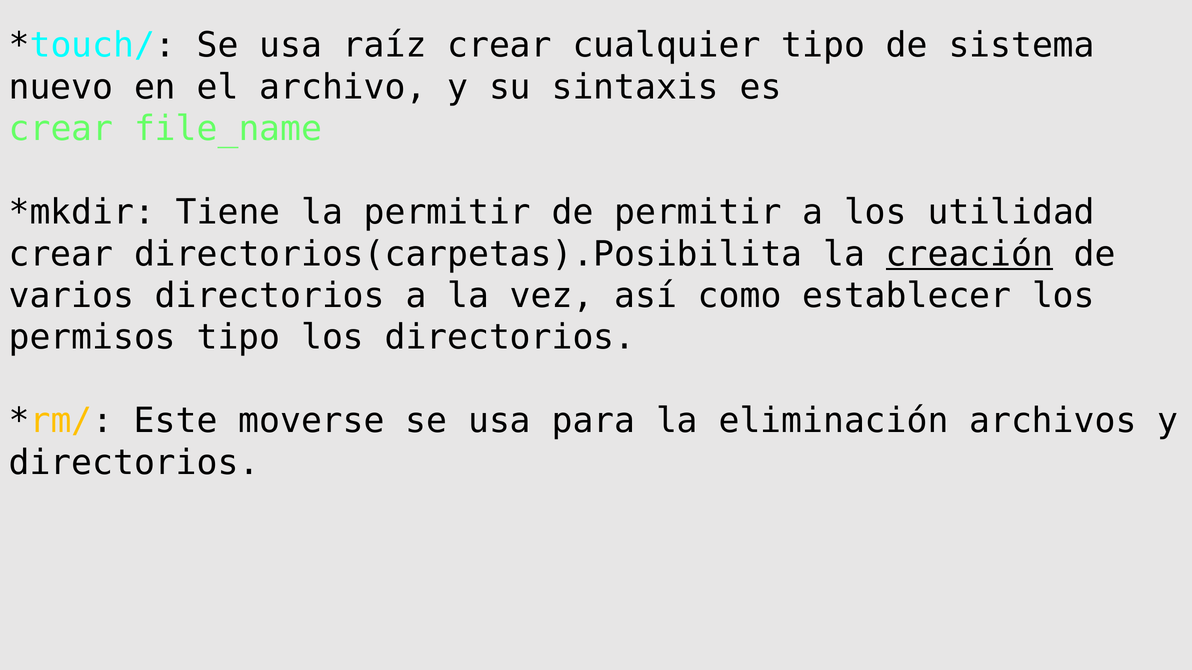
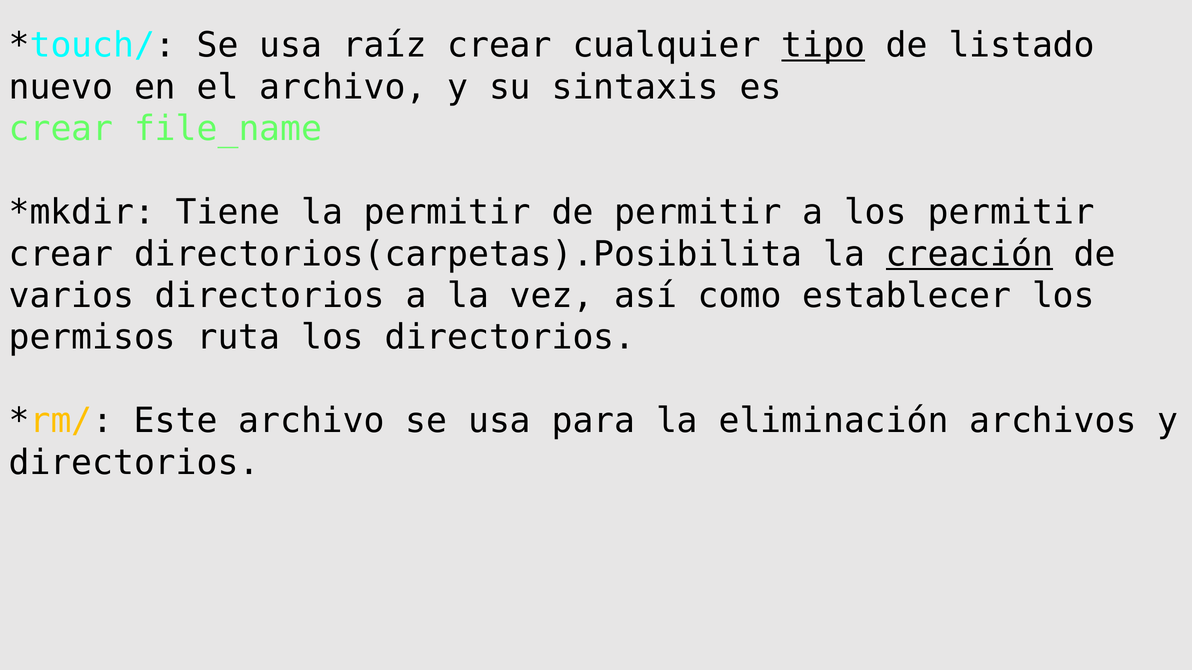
tipo at (823, 46) underline: none -> present
sistema: sistema -> listado
los utilidad: utilidad -> permitir
permisos tipo: tipo -> ruta
Este moverse: moverse -> archivo
